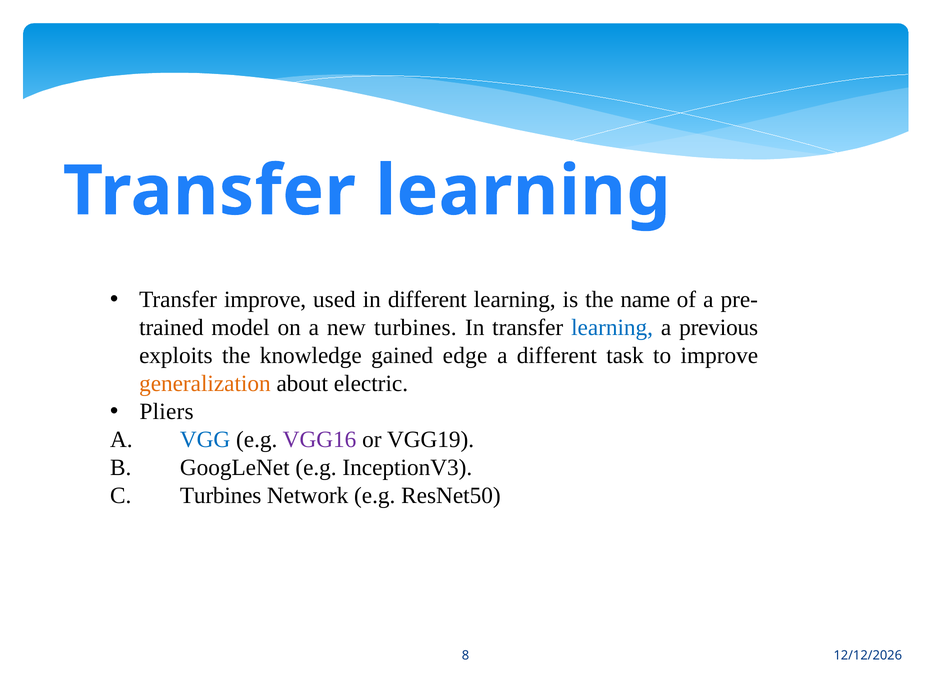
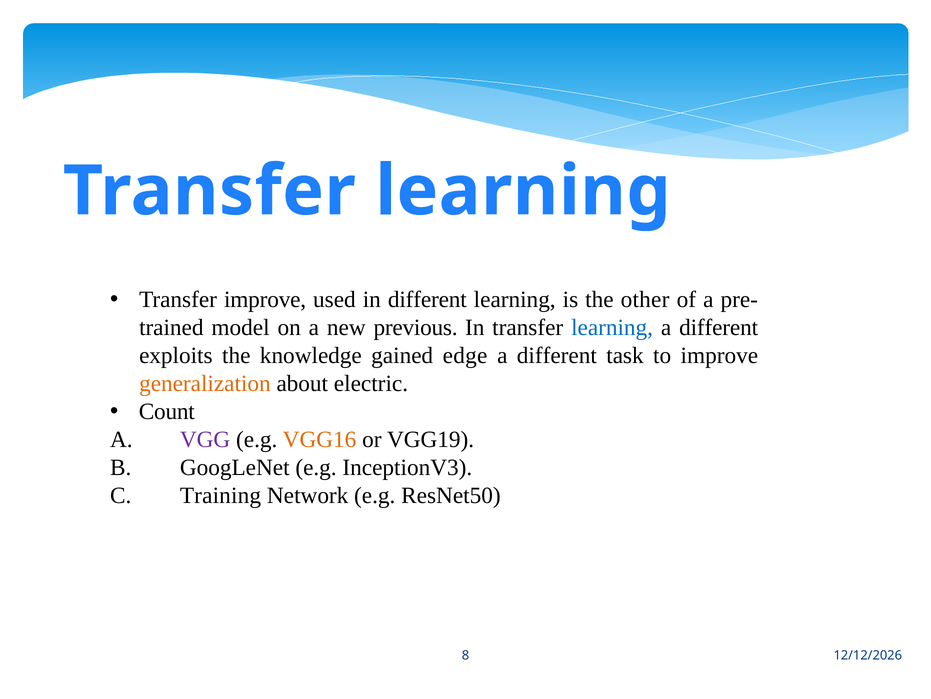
name: name -> other
new turbines: turbines -> previous
previous at (719, 327): previous -> different
Pliers: Pliers -> Count
VGG colour: blue -> purple
VGG16 colour: purple -> orange
Turbines at (221, 495): Turbines -> Training
